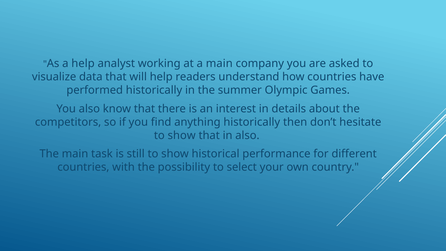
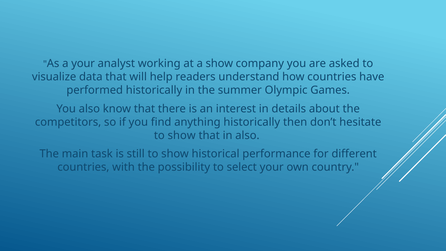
a help: help -> your
a main: main -> show
